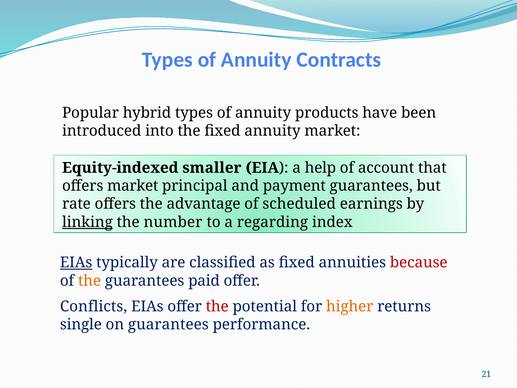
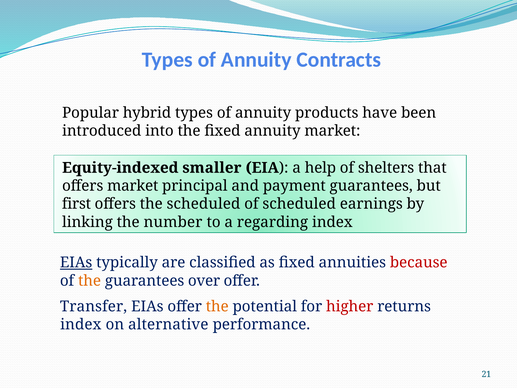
account: account -> shelters
rate: rate -> first
the advantage: advantage -> scheduled
linking underline: present -> none
paid: paid -> over
Conflicts: Conflicts -> Transfer
the at (217, 306) colour: red -> orange
higher colour: orange -> red
single at (81, 324): single -> index
on guarantees: guarantees -> alternative
